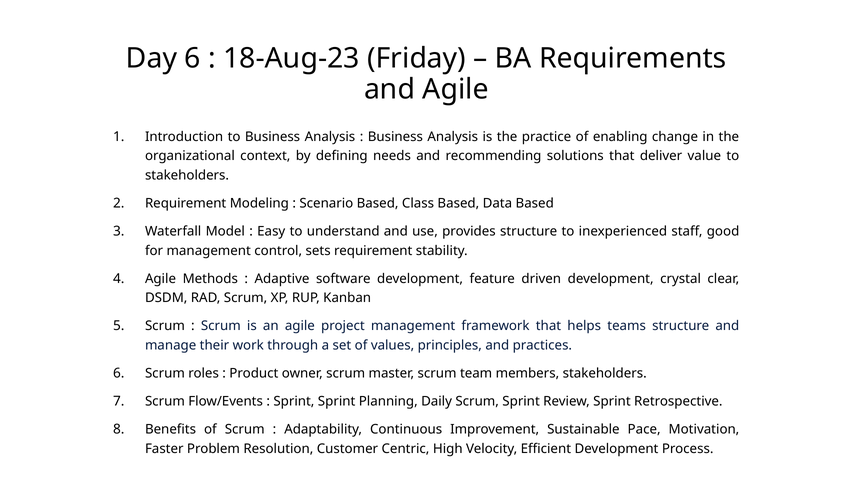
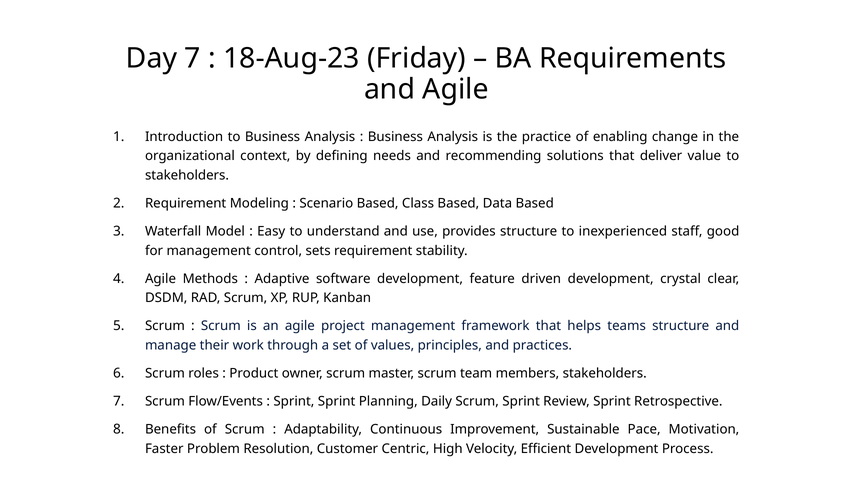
Day 6: 6 -> 7
